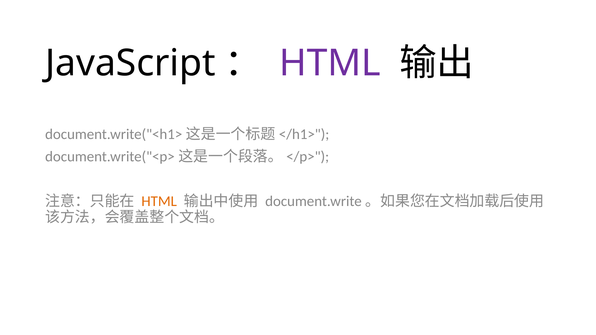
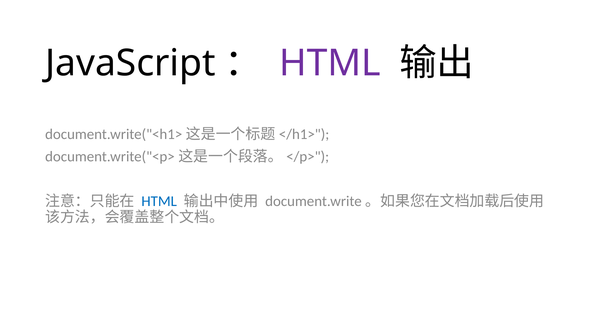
HTML at (159, 201) colour: orange -> blue
